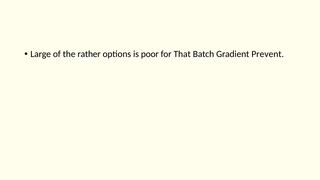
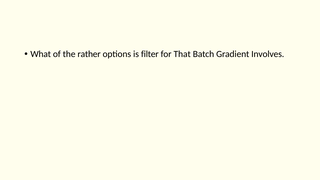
Large: Large -> What
poor: poor -> filter
Prevent: Prevent -> Involves
